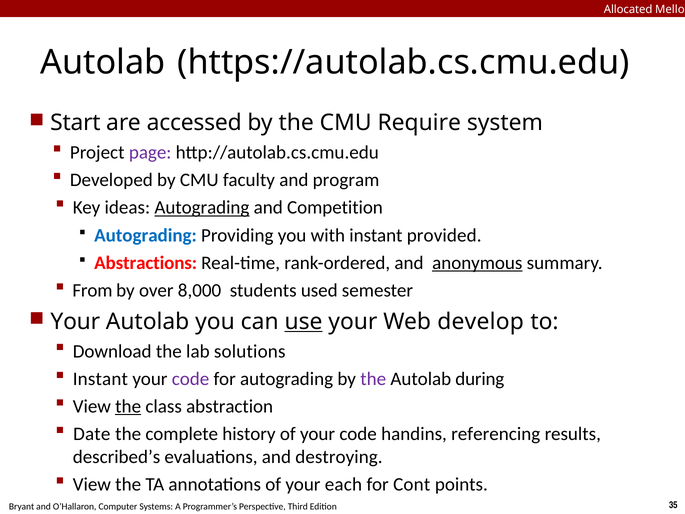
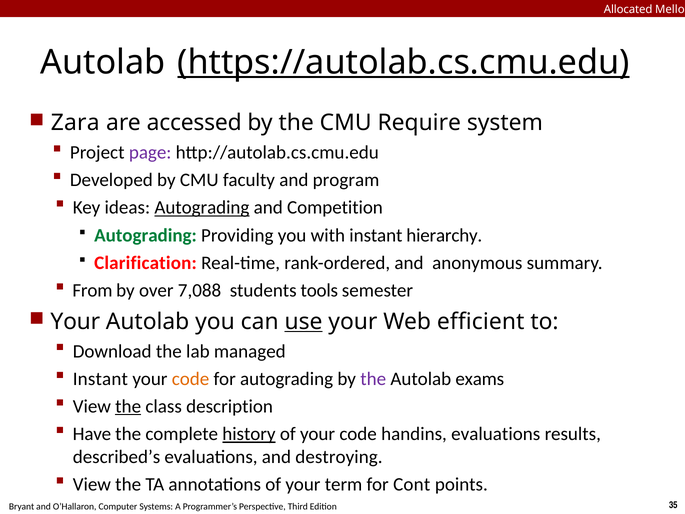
https://autolab.cs.cmu.edu underline: none -> present
Start: Start -> Zara
Autograding at (145, 235) colour: blue -> green
provided: provided -> hierarchy
Abstractions: Abstractions -> Clarification
anonymous underline: present -> none
8,000: 8,000 -> 7,088
used: used -> tools
develop: develop -> efficient
solutions: solutions -> managed
code at (191, 379) colour: purple -> orange
during: during -> exams
abstraction: abstraction -> description
Date: Date -> Have
history underline: none -> present
handins referencing: referencing -> evaluations
each: each -> term
